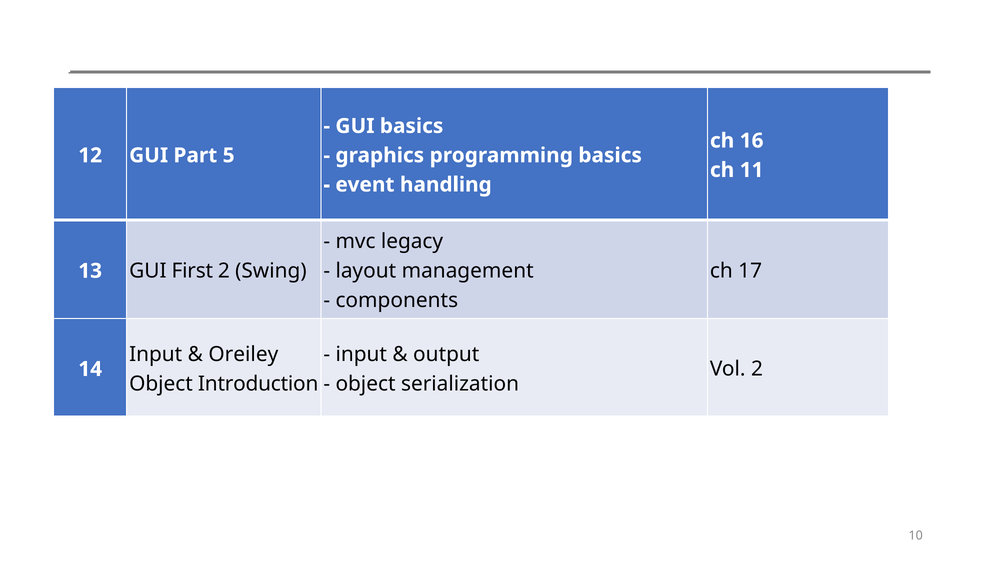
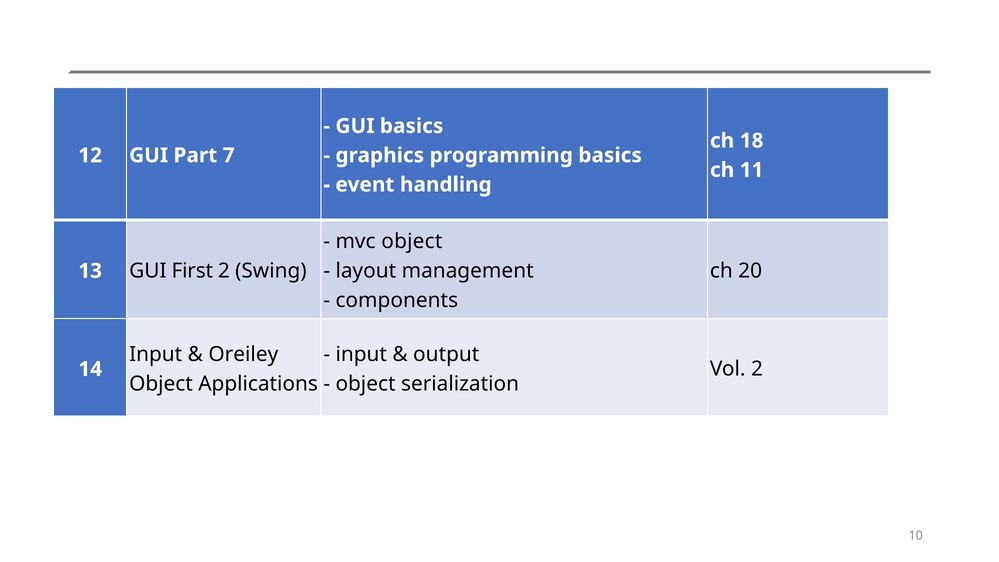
16: 16 -> 18
5: 5 -> 7
mvc legacy: legacy -> object
17: 17 -> 20
Introduction: Introduction -> Applications
